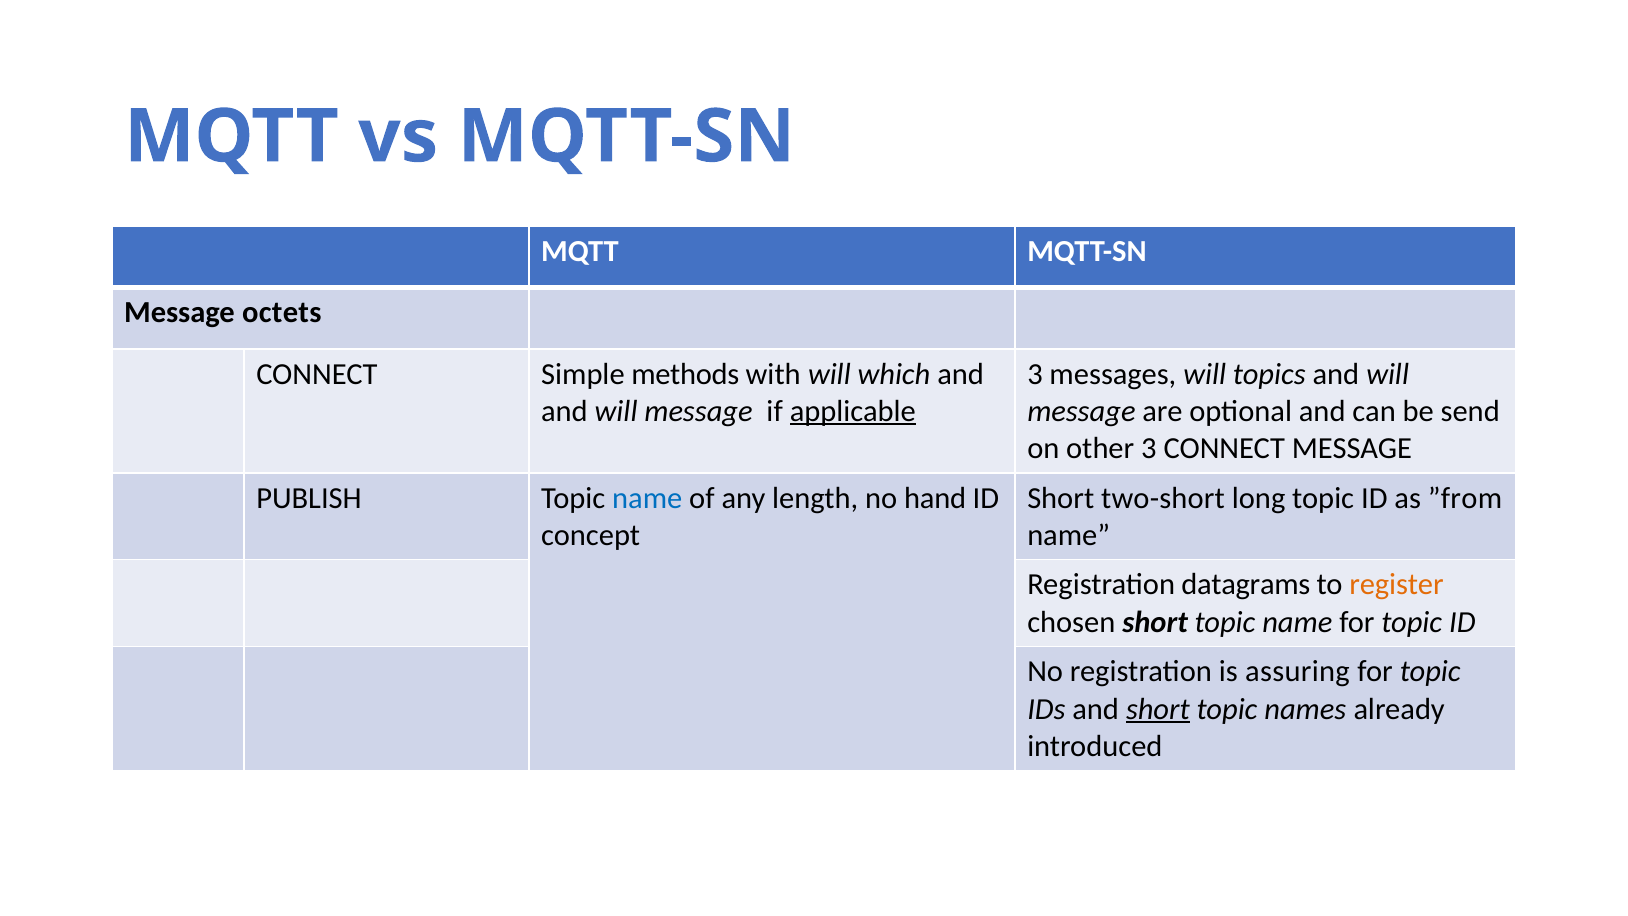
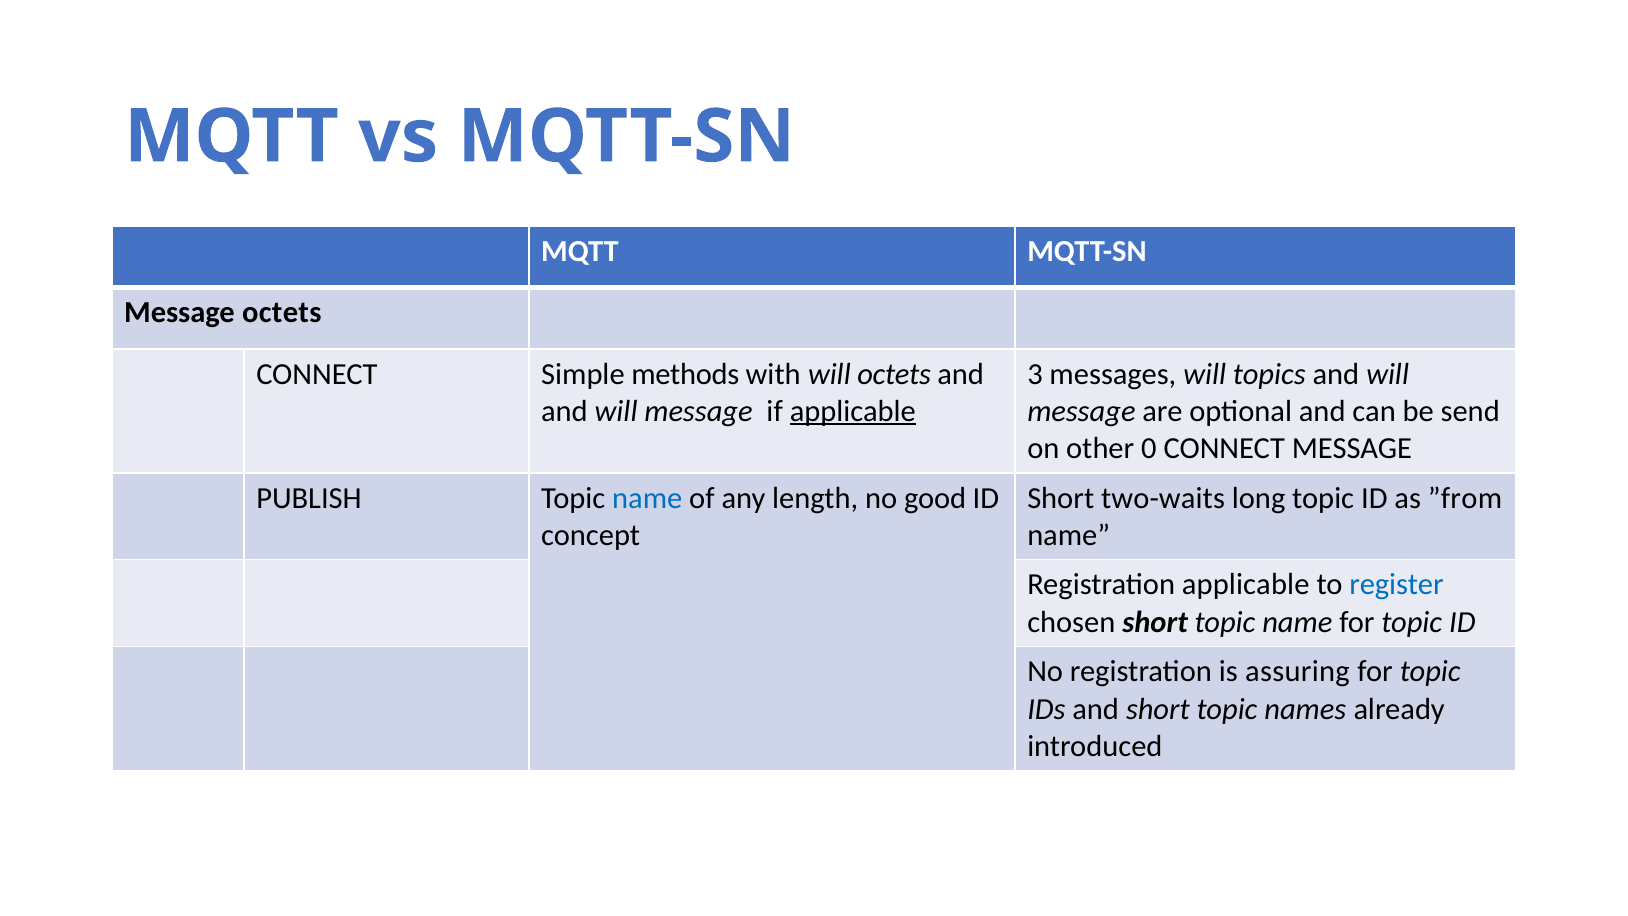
will which: which -> octets
other 3: 3 -> 0
hand: hand -> good
two-short: two-short -> two-waits
Registration datagrams: datagrams -> applicable
register colour: orange -> blue
short at (1158, 709) underline: present -> none
